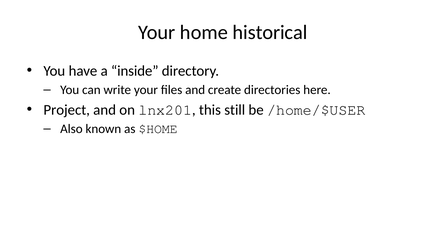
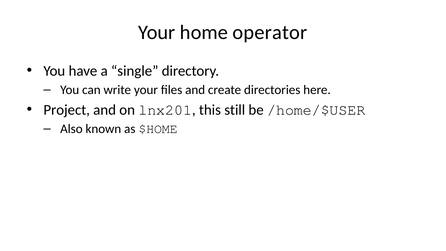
historical: historical -> operator
inside: inside -> single
